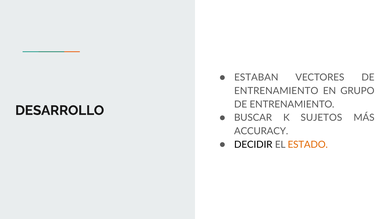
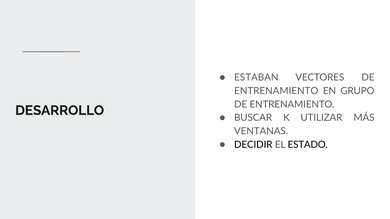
SUJETOS: SUJETOS -> UTILIZAR
ACCURACY: ACCURACY -> VENTANAS
ESTADO colour: orange -> black
